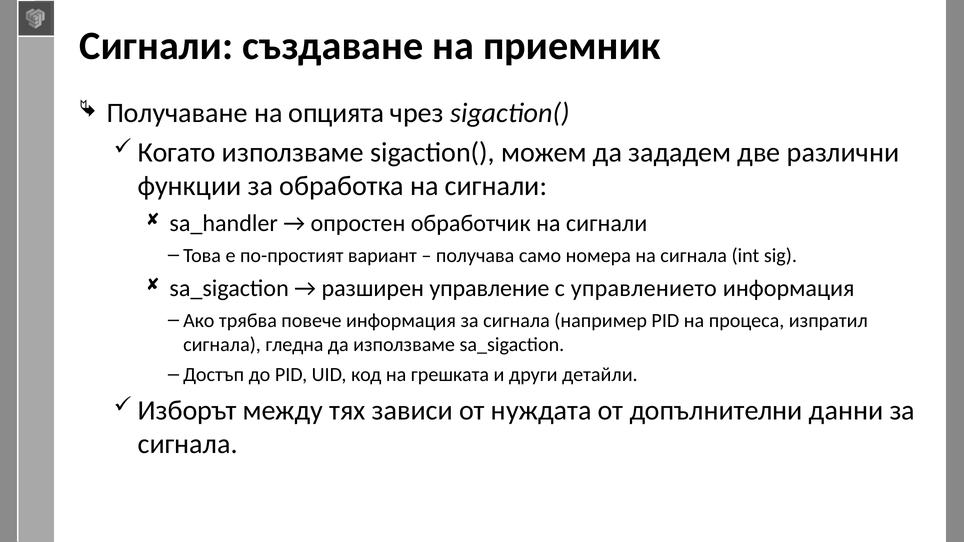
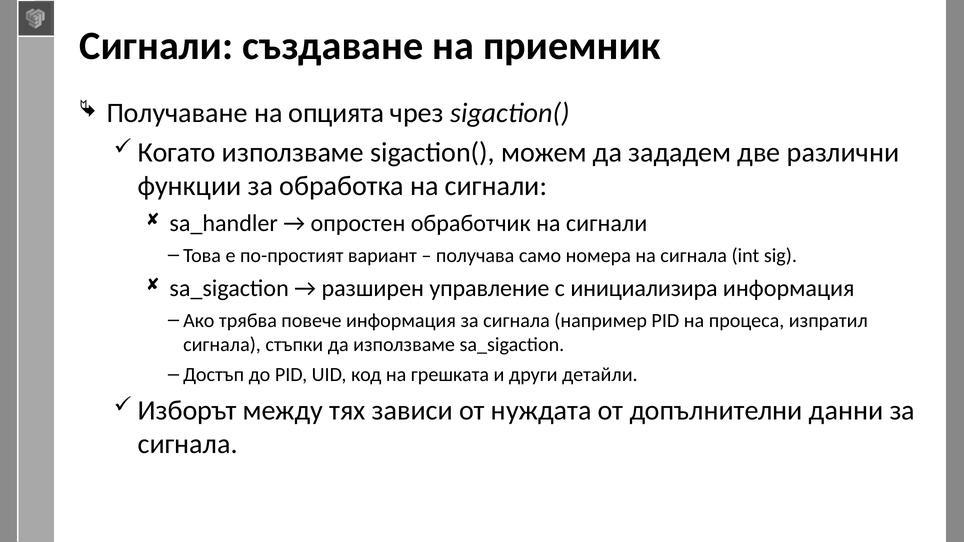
управлението: управлението -> инициализира
гледна: гледна -> стъпки
